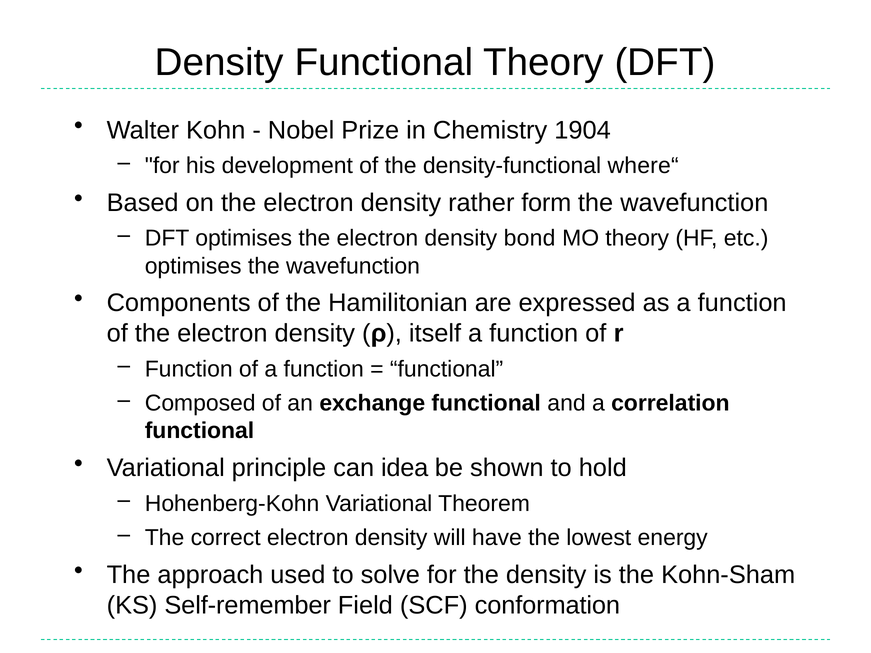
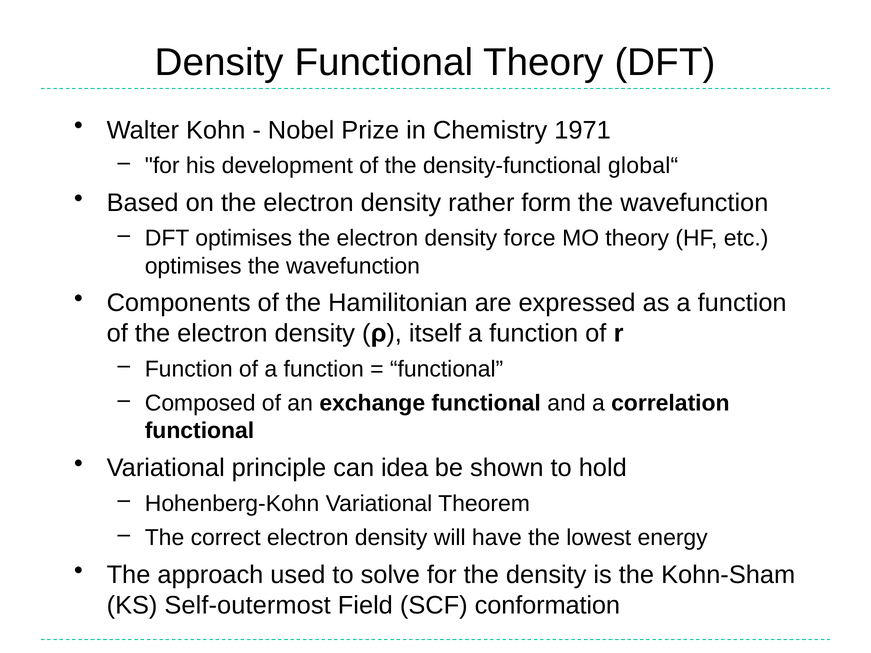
1904: 1904 -> 1971
where“: where“ -> global“
bond: bond -> force
Self-remember: Self-remember -> Self-outermost
